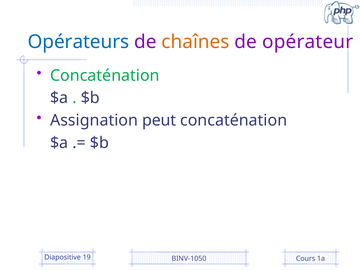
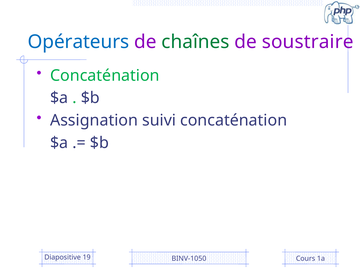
chaînes colour: orange -> green
opérateur: opérateur -> soustraire
peut: peut -> suivi
